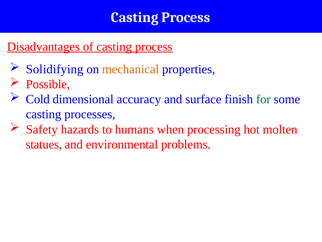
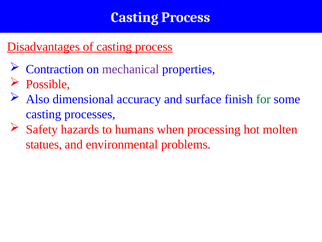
Solidifying: Solidifying -> Contraction
mechanical colour: orange -> purple
Cold: Cold -> Also
